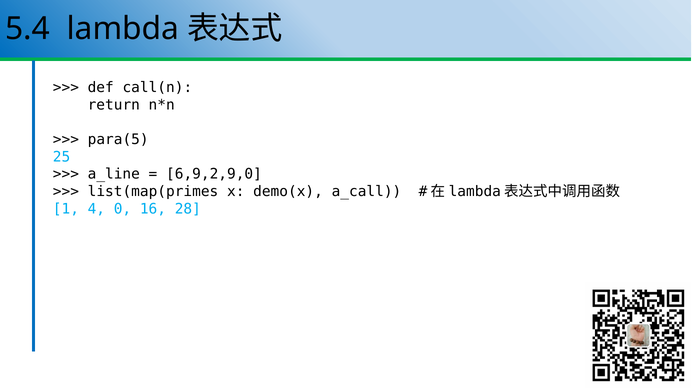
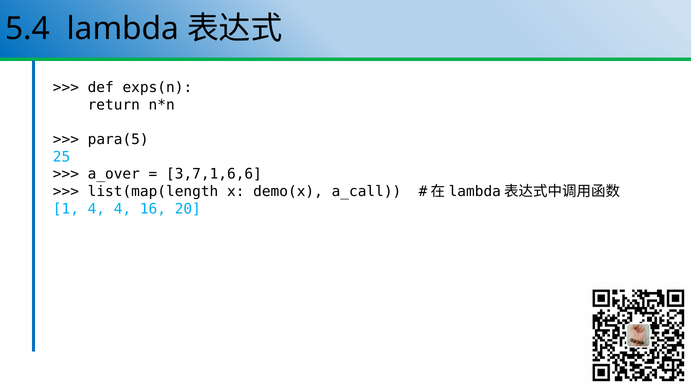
call(n: call(n -> exps(n
a_line: a_line -> a_over
6,9,2,9,0: 6,9,2,9,0 -> 3,7,1,6,6
list(map(primes: list(map(primes -> list(map(length
4 0: 0 -> 4
28: 28 -> 20
